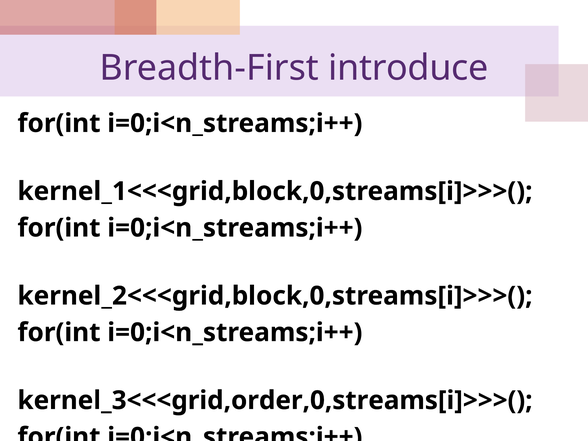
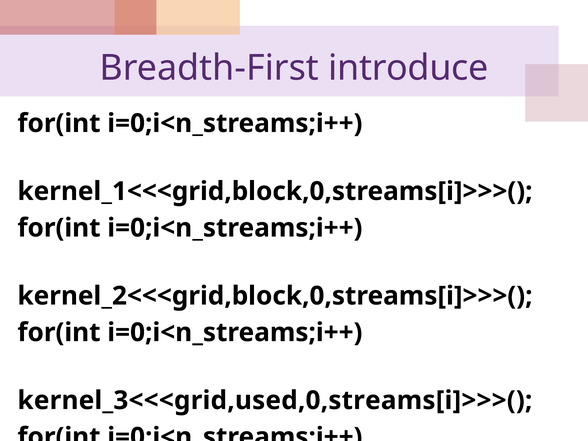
kernel_3<<<grid,order,0,streams[i]>>>(: kernel_3<<<grid,order,0,streams[i]>>>( -> kernel_3<<<grid,used,0,streams[i]>>>(
